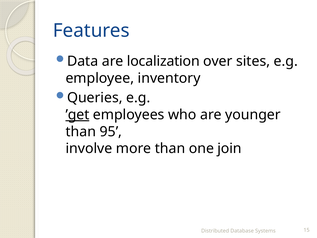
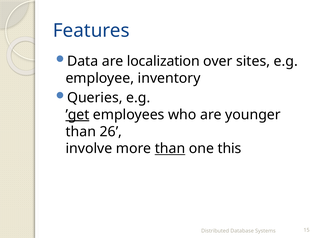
95: 95 -> 26
than at (170, 148) underline: none -> present
join: join -> this
